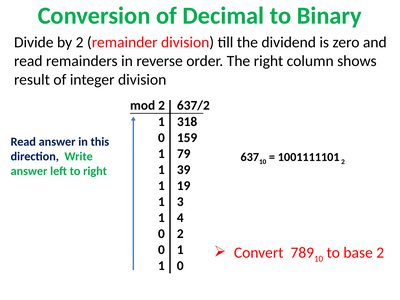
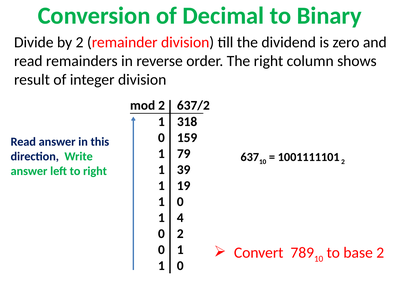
3 at (180, 202): 3 -> 0
